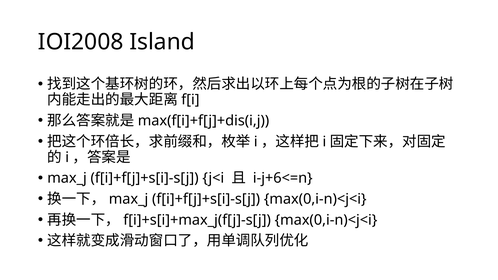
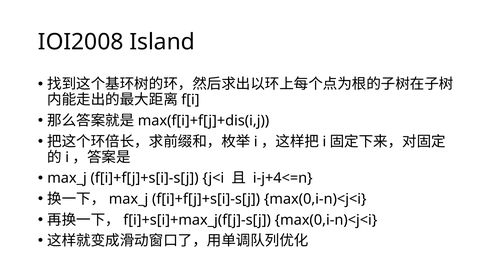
i-j+6<=n: i-j+6<=n -> i-j+4<=n
